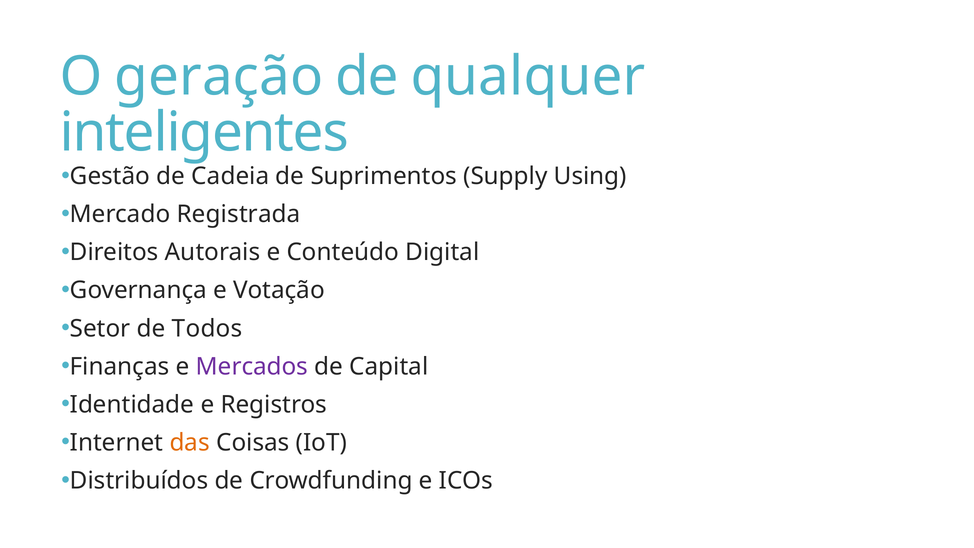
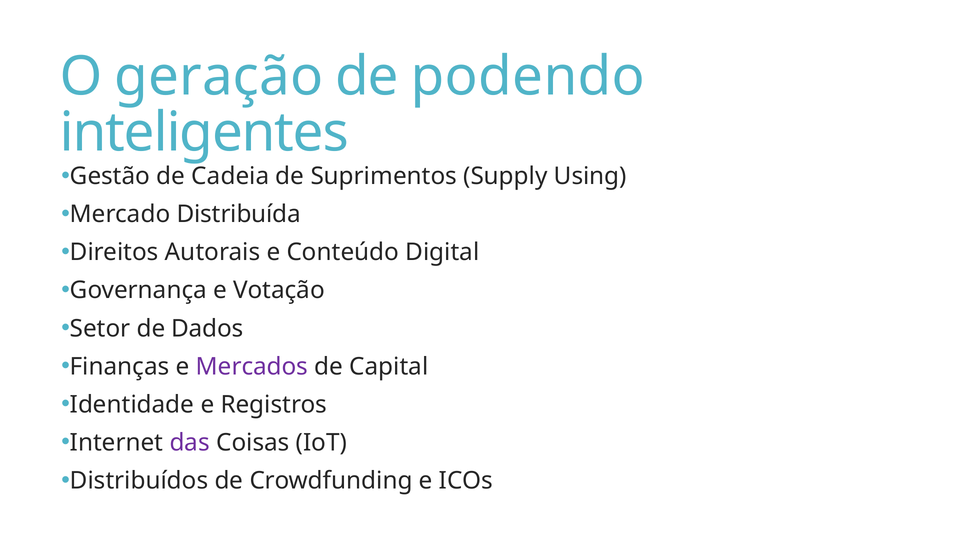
qualquer: qualquer -> podendo
Registrada: Registrada -> Distribuída
Todos: Todos -> Dados
das colour: orange -> purple
